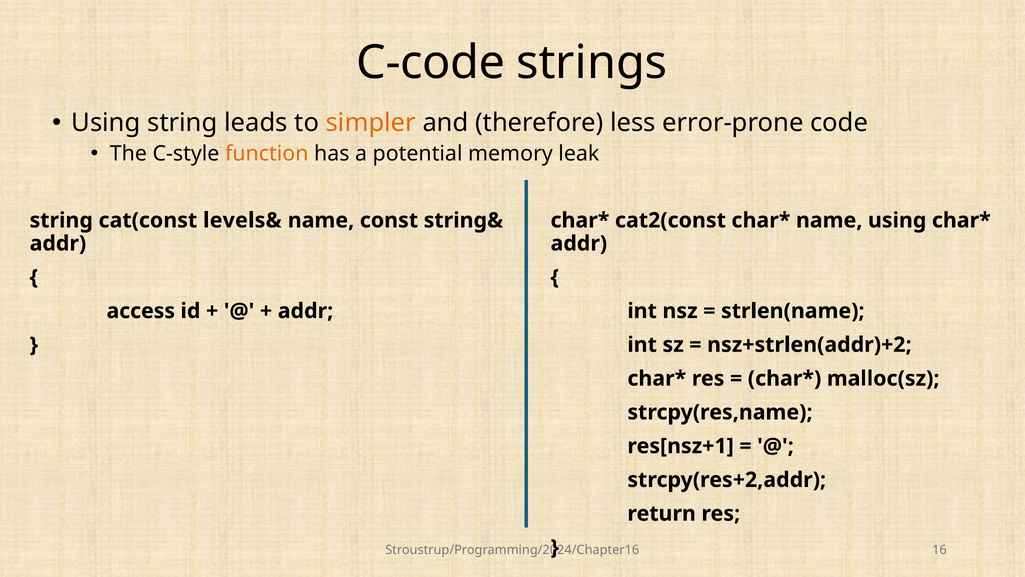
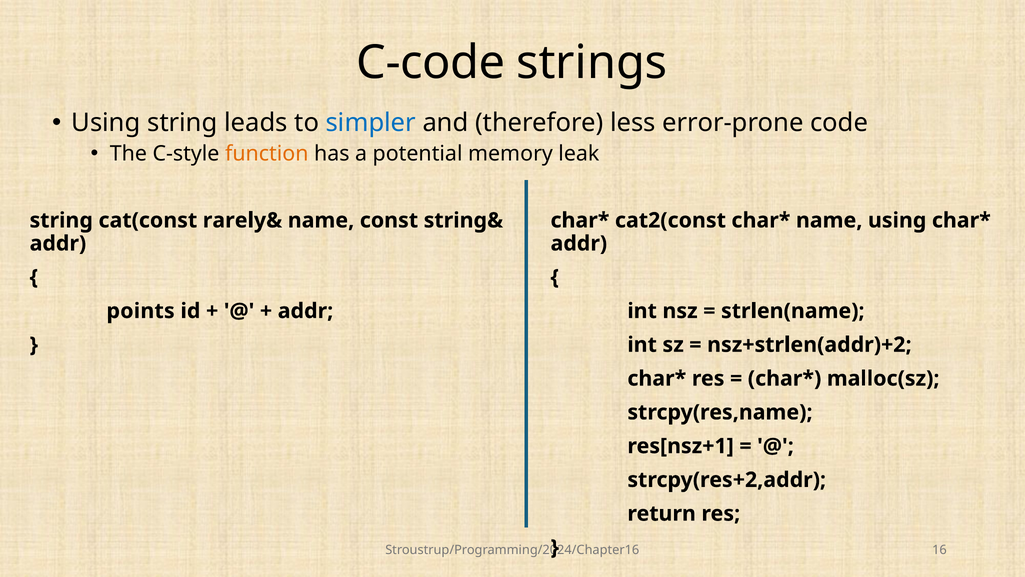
simpler colour: orange -> blue
levels&: levels& -> rarely&
access: access -> points
